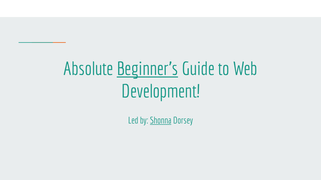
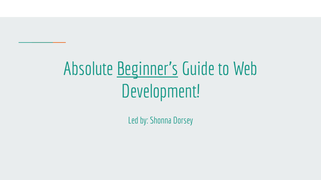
Shonna underline: present -> none
